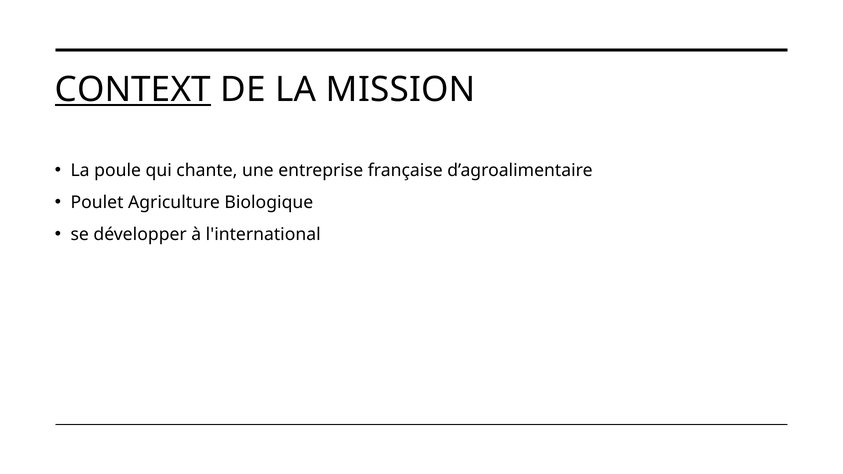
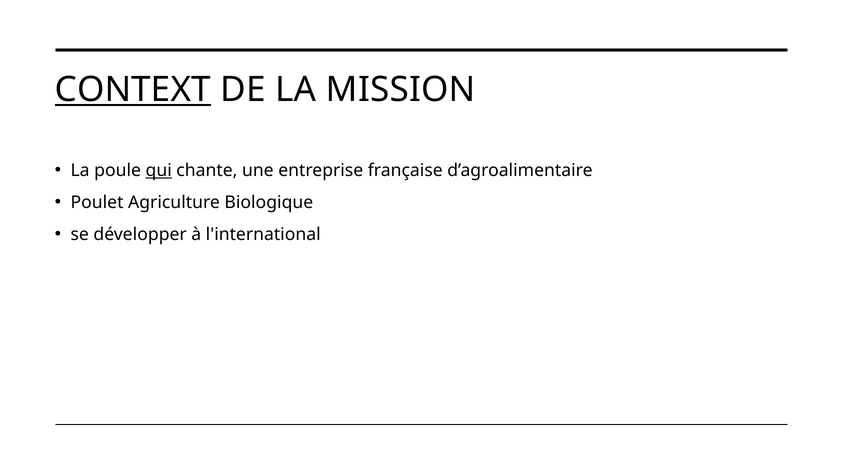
qui underline: none -> present
